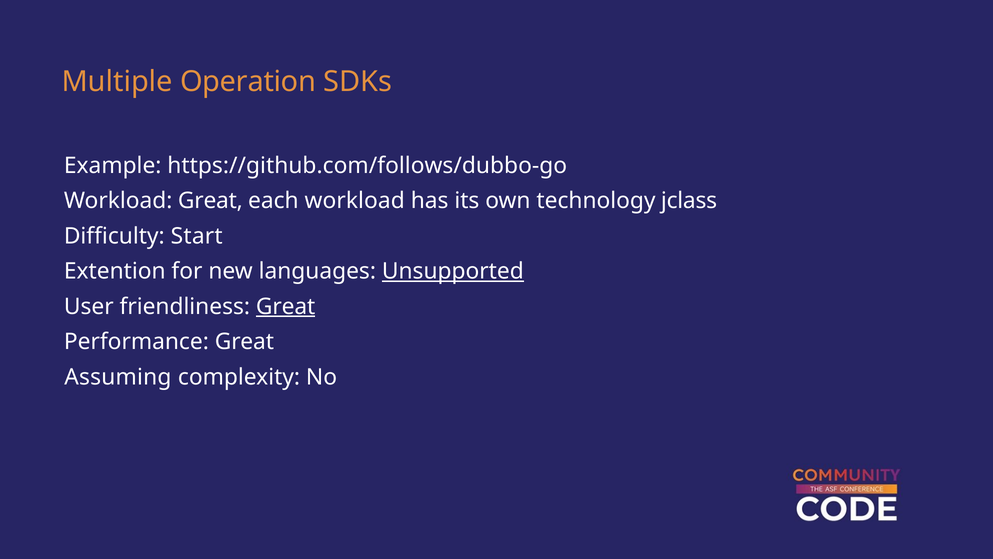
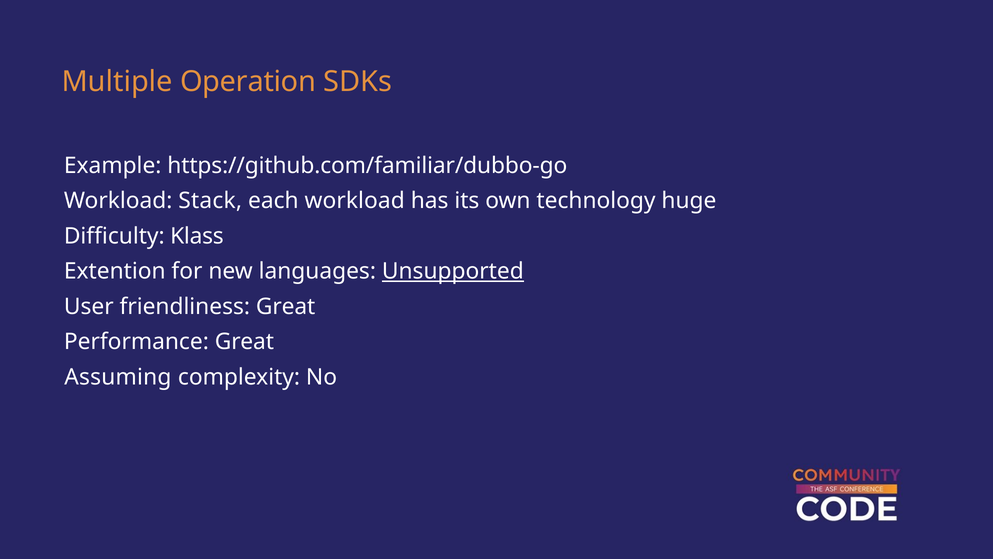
https://github.com/follows/dubbo-go: https://github.com/follows/dubbo-go -> https://github.com/familiar/dubbo-go
Workload Great: Great -> Stack
jclass: jclass -> huge
Start: Start -> Klass
Great at (286, 306) underline: present -> none
